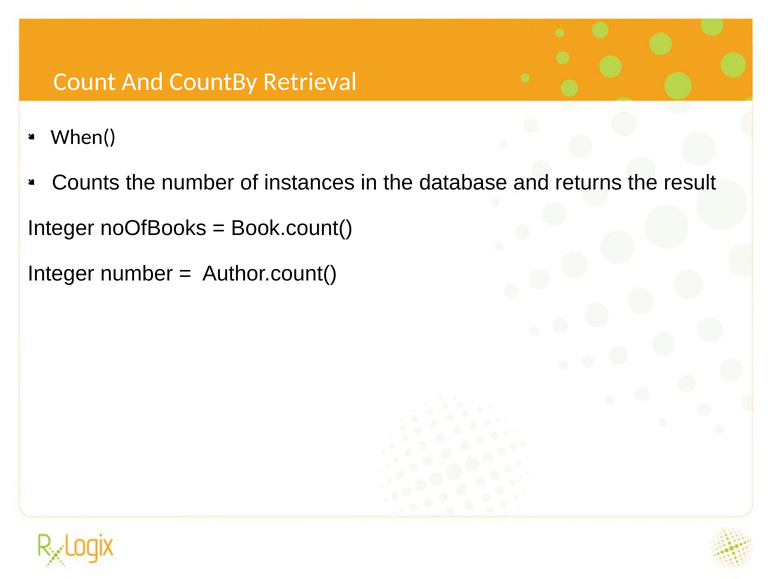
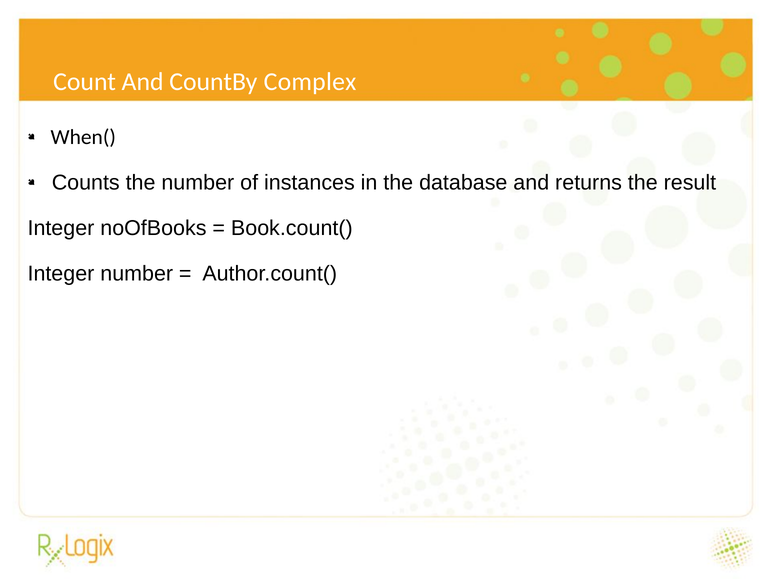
Retrieval: Retrieval -> Complex
